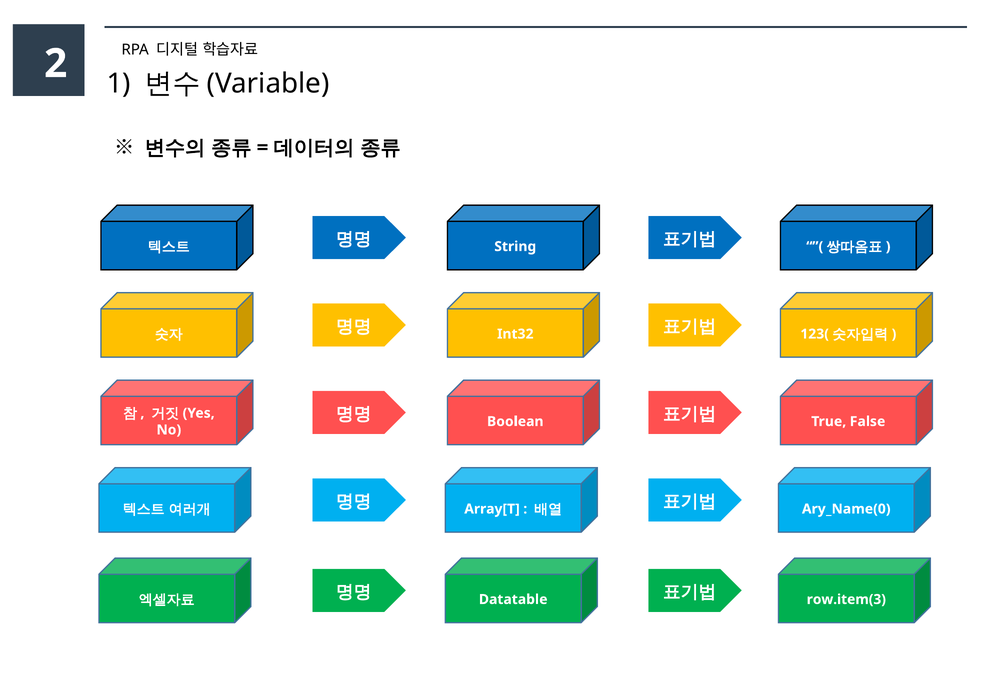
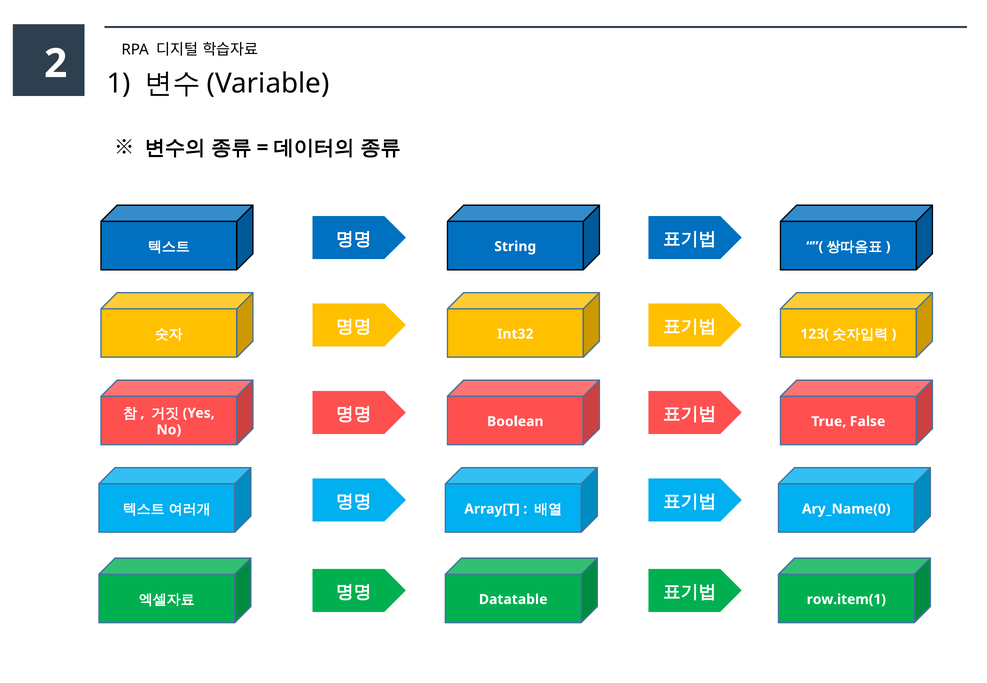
row.item(3: row.item(3 -> row.item(1
